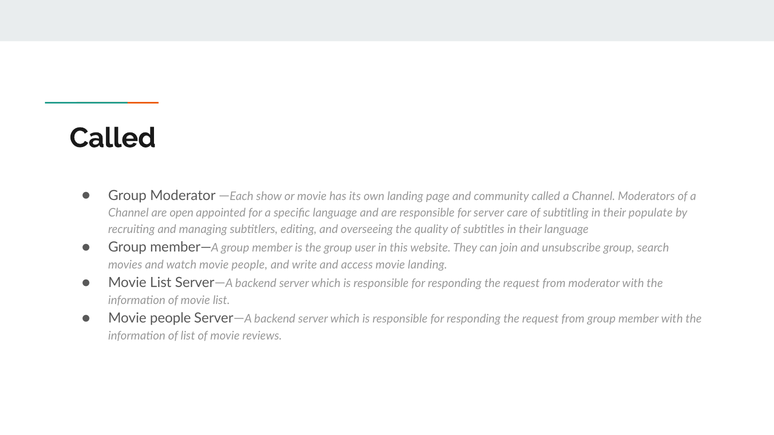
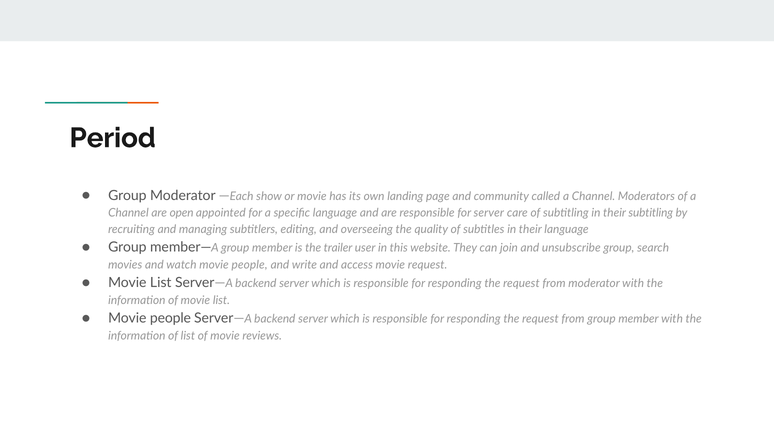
Called at (113, 138): Called -> Period
their populate: populate -> subtitling
the group: group -> trailer
movie landing: landing -> request
